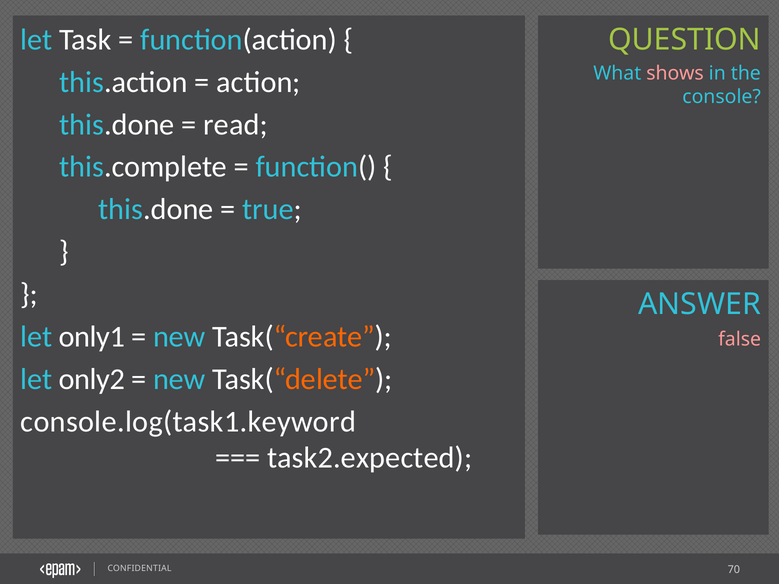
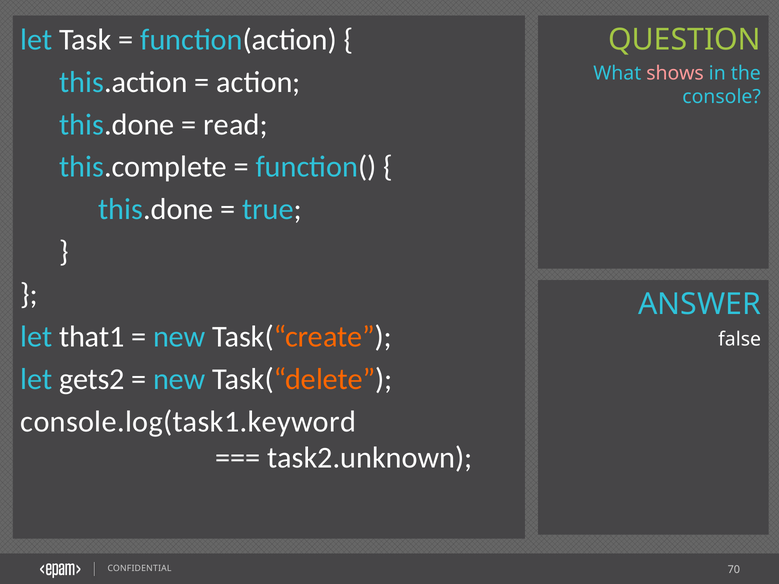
only1: only1 -> that1
false colour: pink -> white
only2: only2 -> gets2
task2.expected: task2.expected -> task2.unknown
